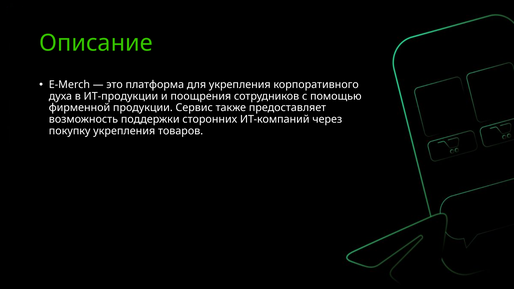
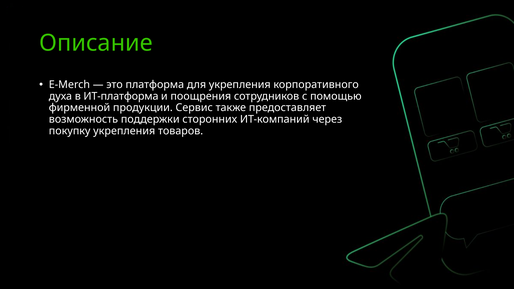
ИТ-продукции: ИТ-продукции -> ИТ-платформа
